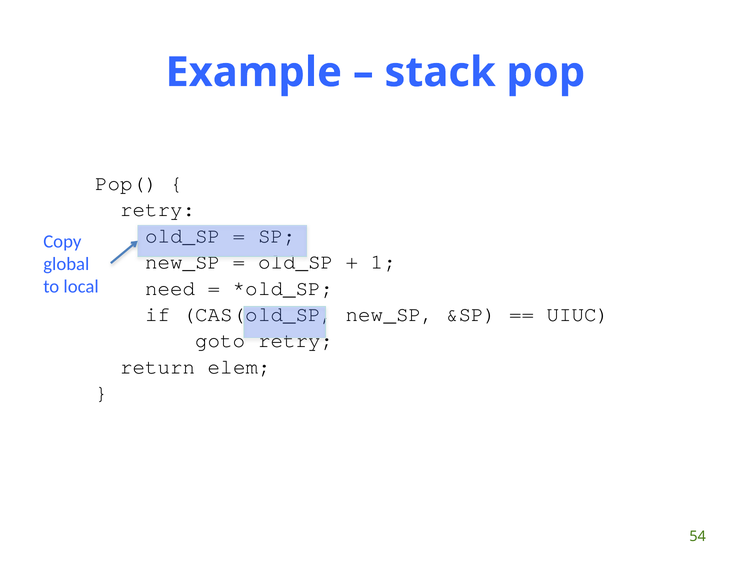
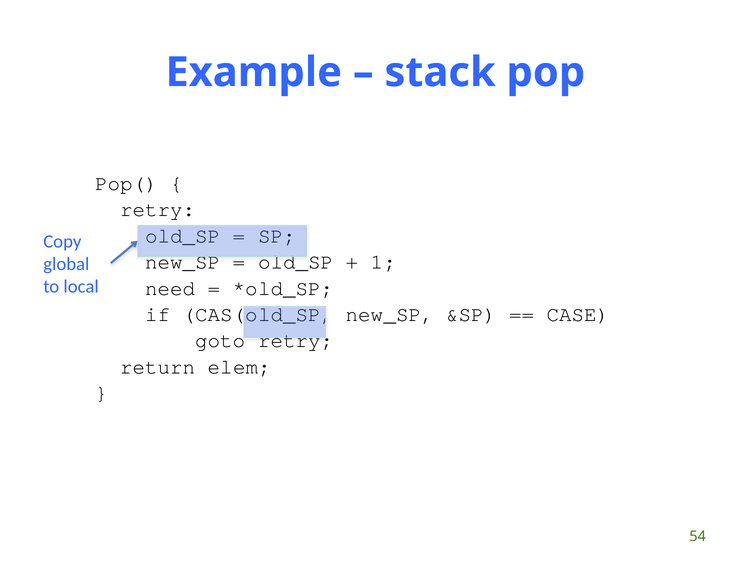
UIUC: UIUC -> CASE
